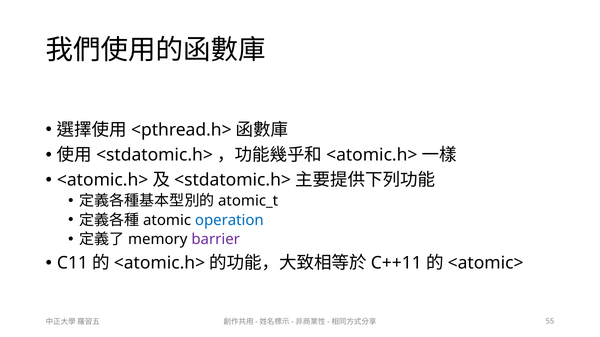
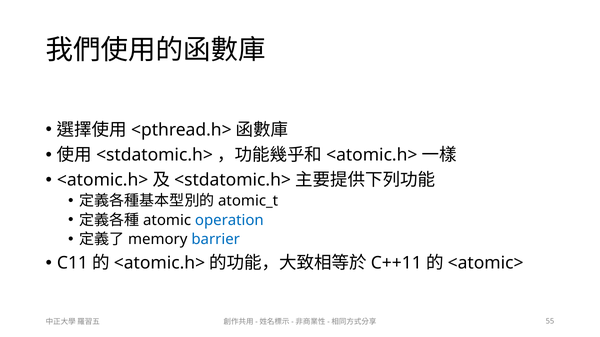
barrier colour: purple -> blue
